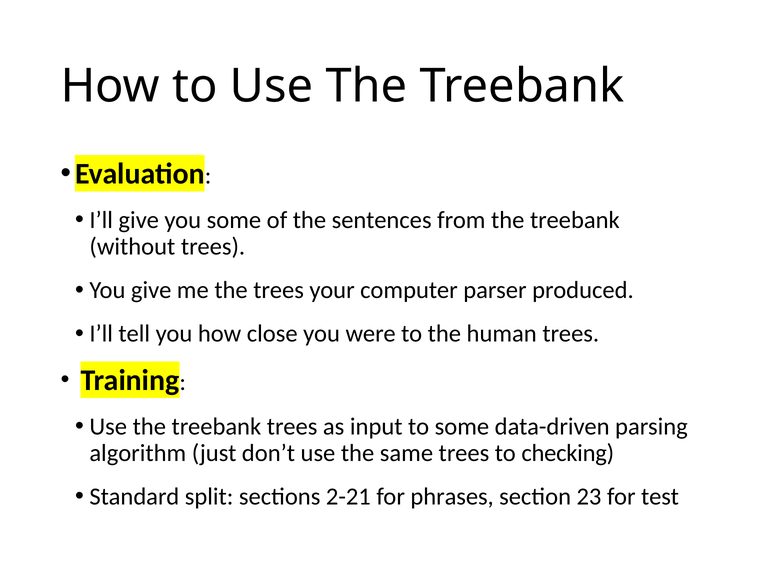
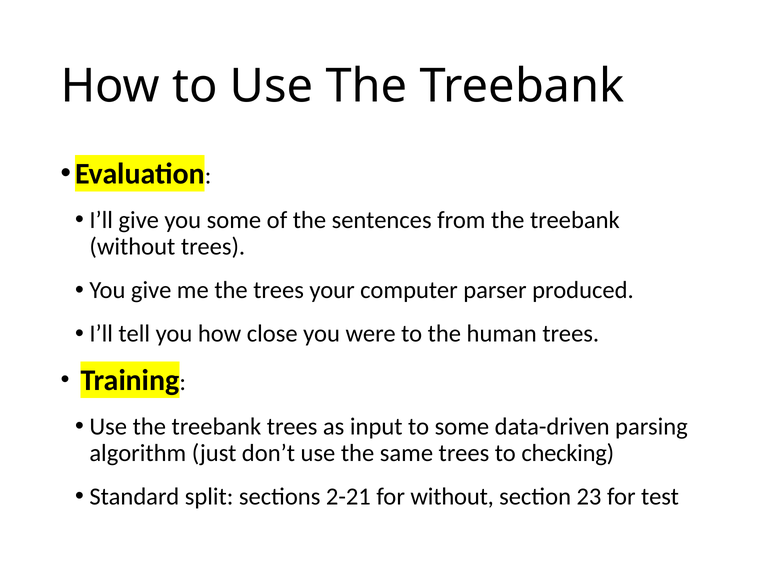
for phrases: phrases -> without
